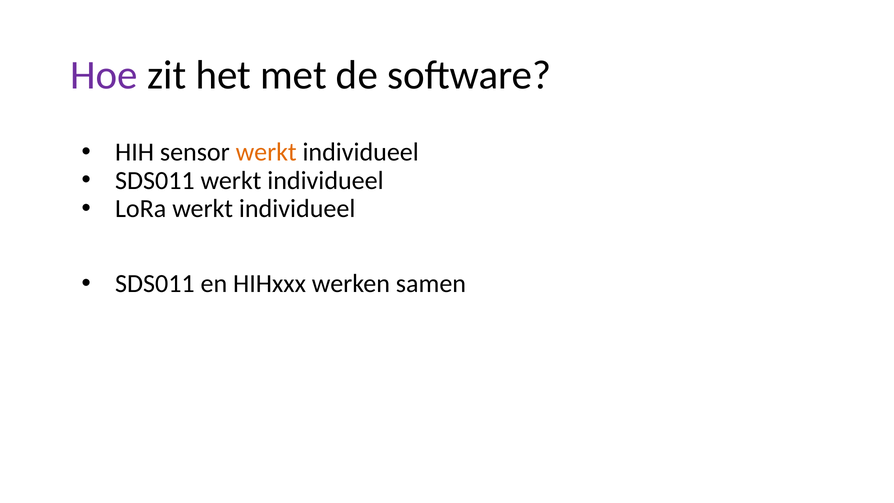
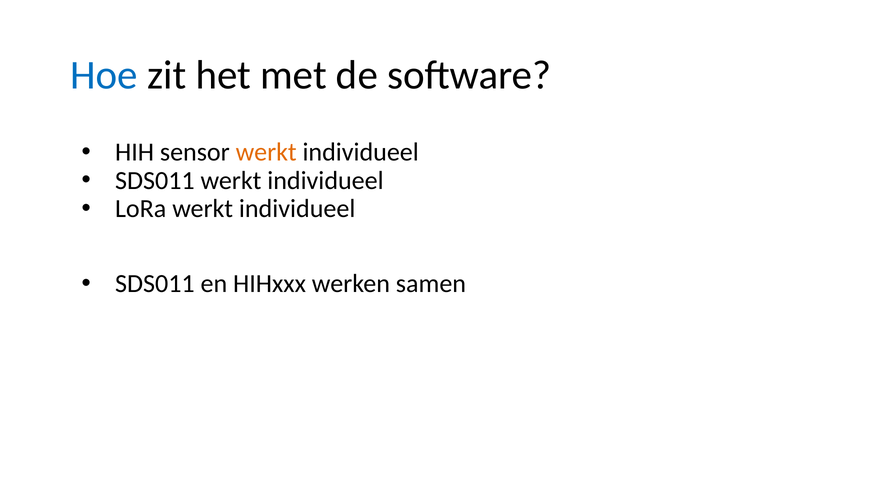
Hoe colour: purple -> blue
